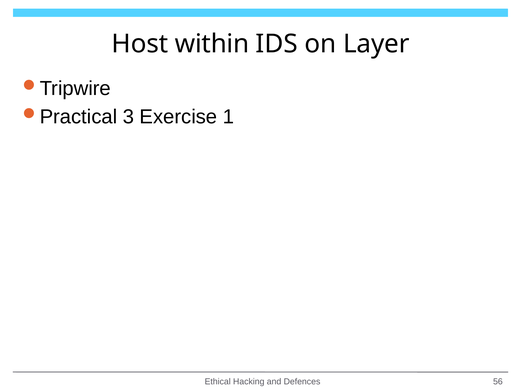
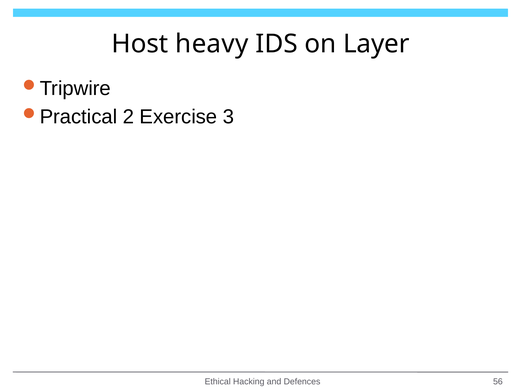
within: within -> heavy
3: 3 -> 2
1: 1 -> 3
